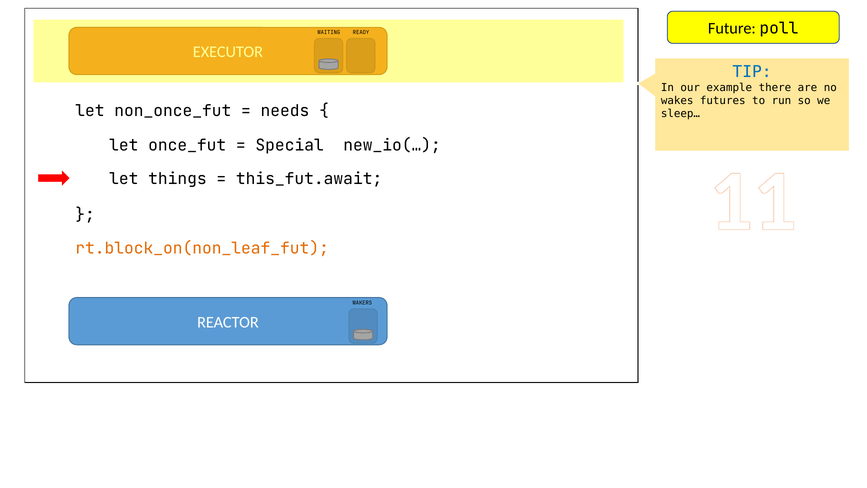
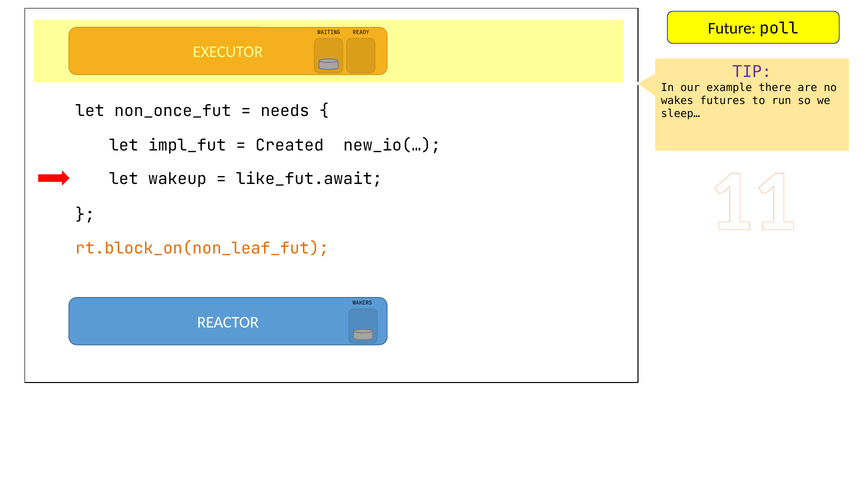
TIP colour: blue -> purple
once_fut: once_fut -> impl_fut
Special::new_io(…: Special::new_io(… -> Created::new_io(…
things: things -> wakeup
this_fut.await: this_fut.await -> like_fut.await
